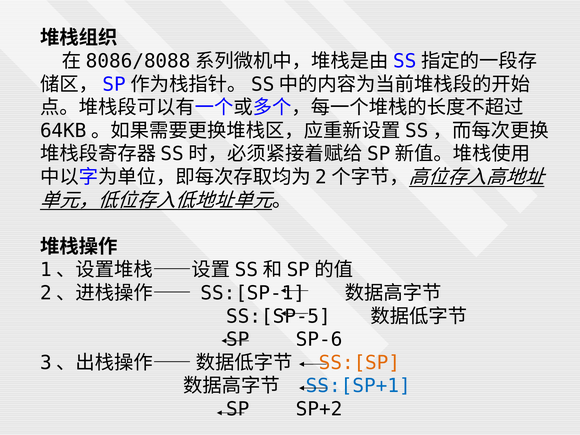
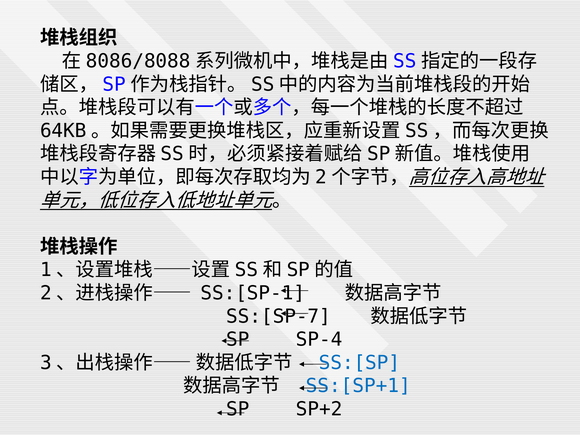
SS:[SP-5: SS:[SP-5 -> SS:[SP-7
SP-6: SP-6 -> SP-4
SS:[SP colour: orange -> blue
